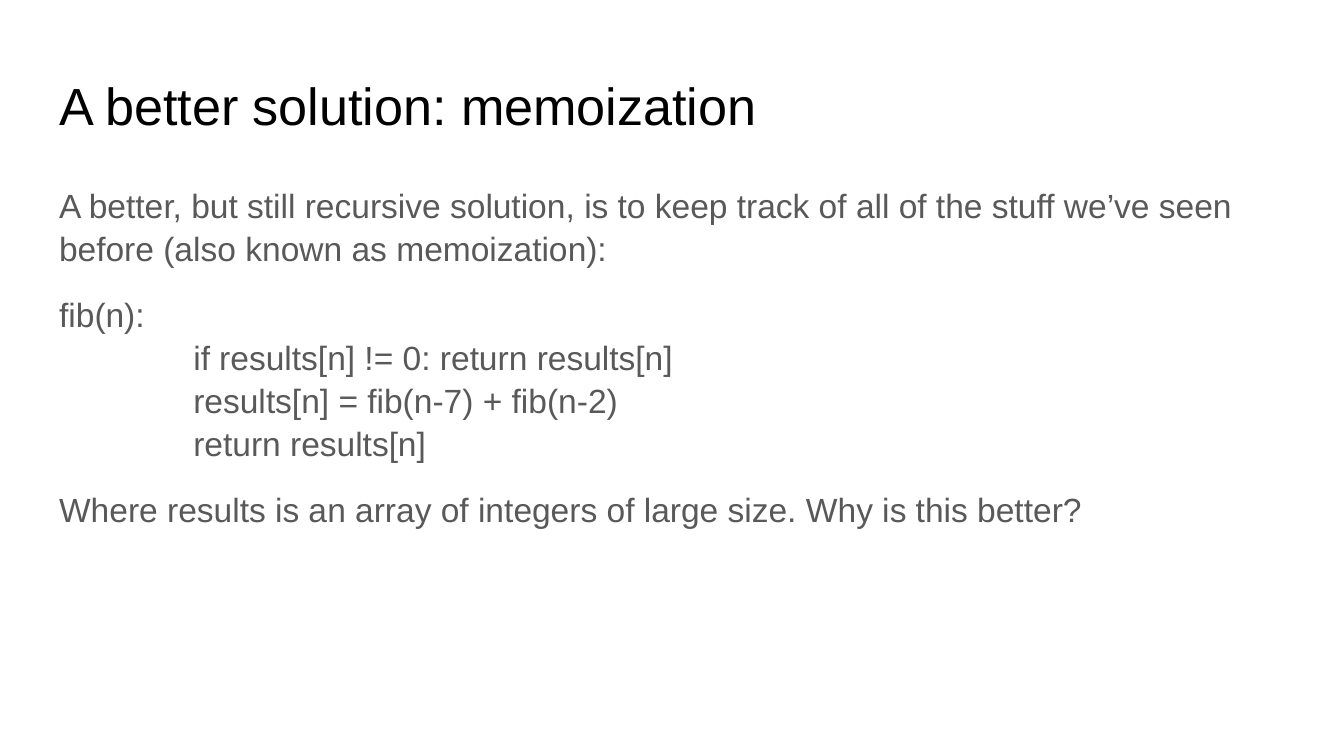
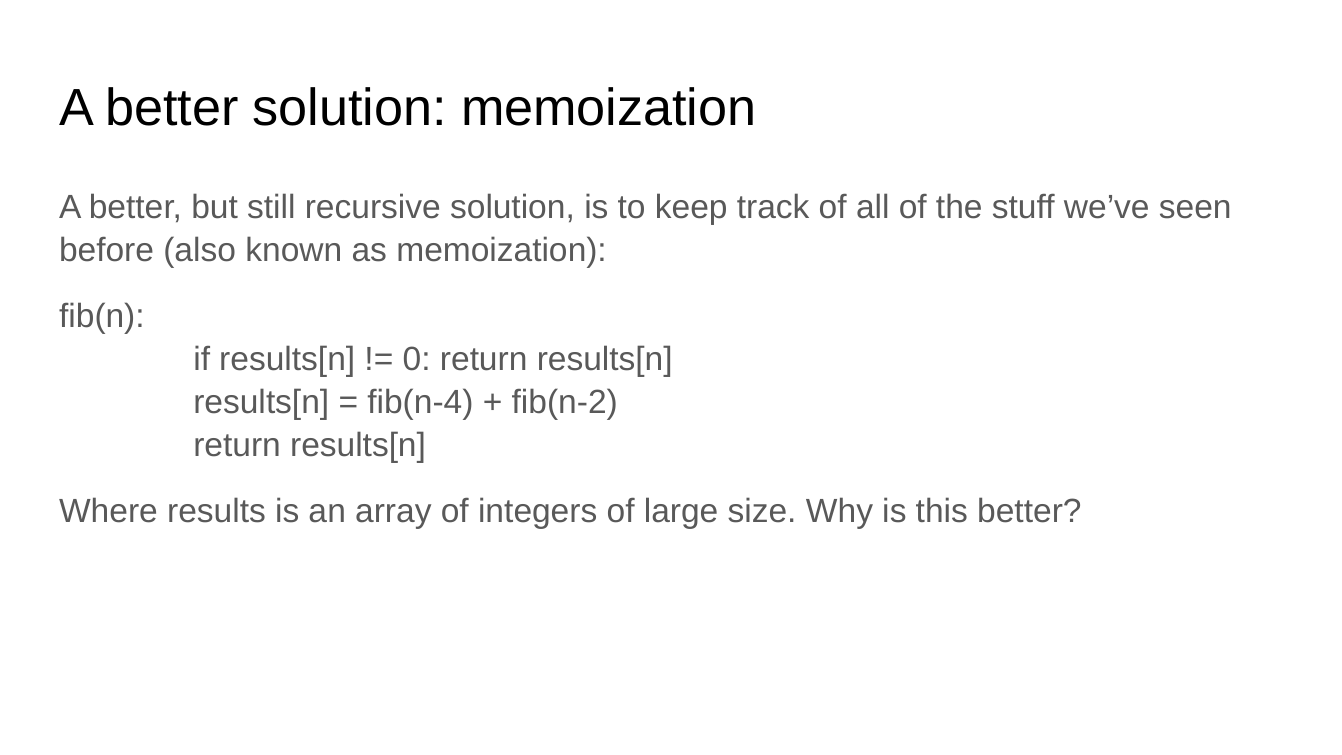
fib(n-7: fib(n-7 -> fib(n-4
